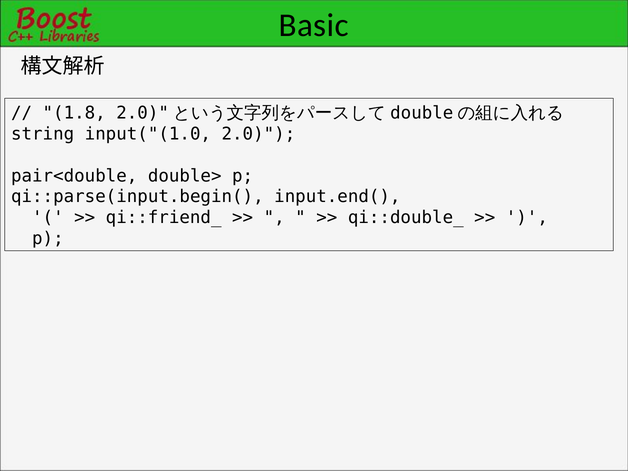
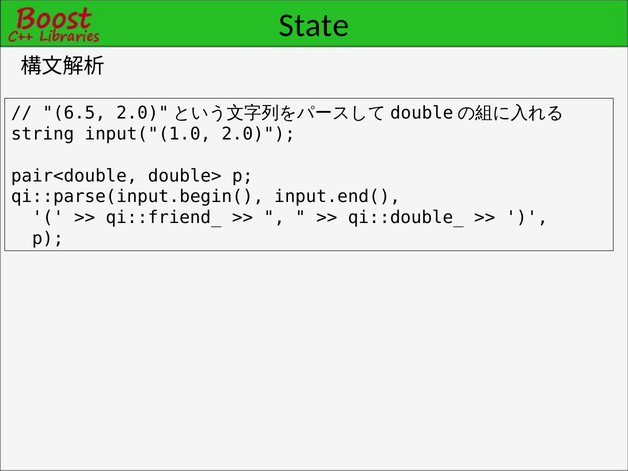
Basic: Basic -> State
1.8: 1.8 -> 6.5
